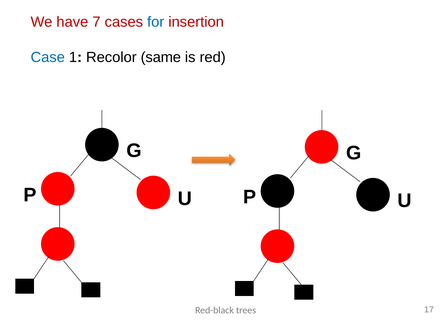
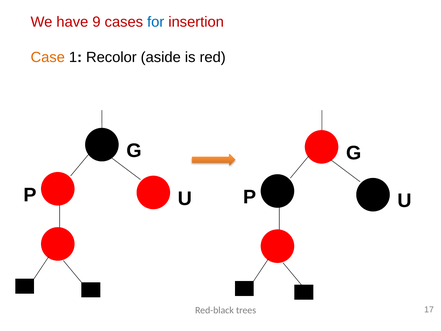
7: 7 -> 9
Case colour: blue -> orange
same: same -> aside
